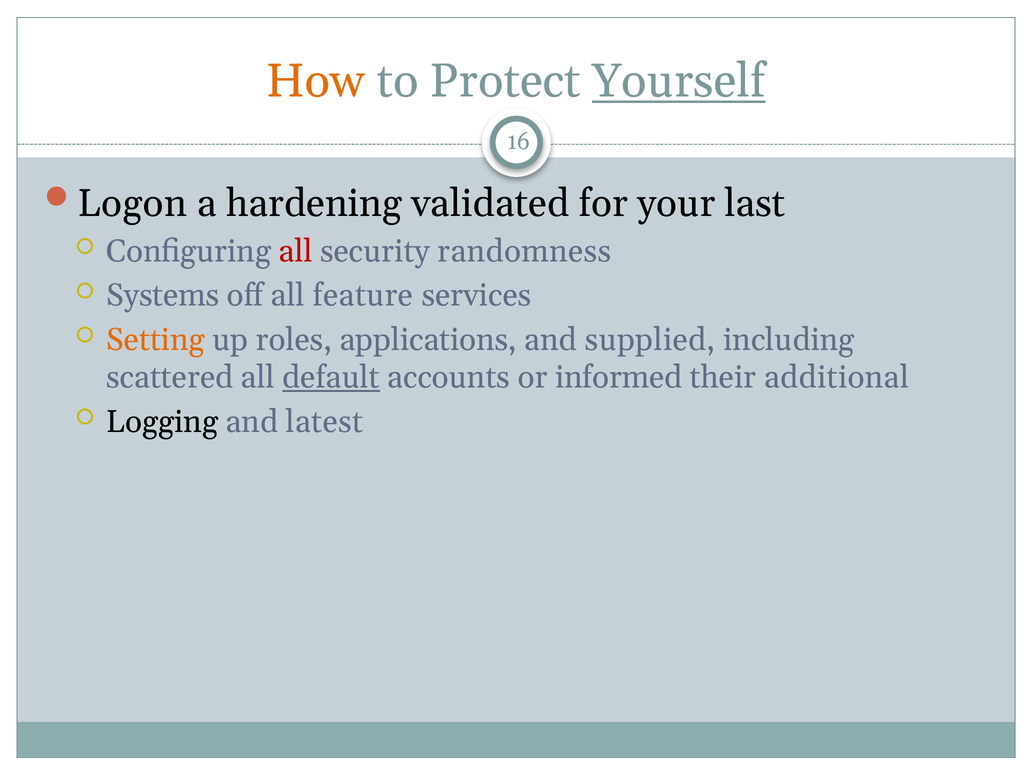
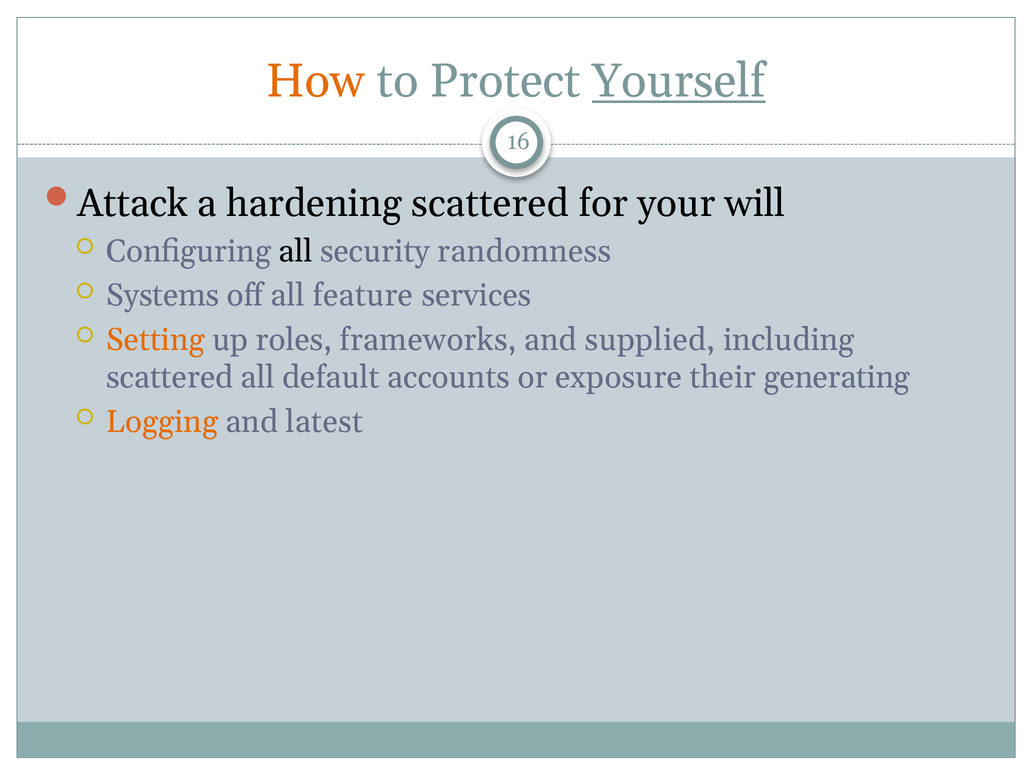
Logon: Logon -> Attack
hardening validated: validated -> scattered
last: last -> will
all at (296, 251) colour: red -> black
applications: applications -> frameworks
default underline: present -> none
informed: informed -> exposure
additional: additional -> generating
Logging colour: black -> orange
